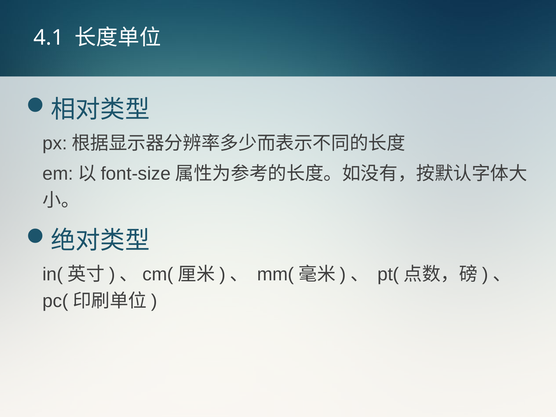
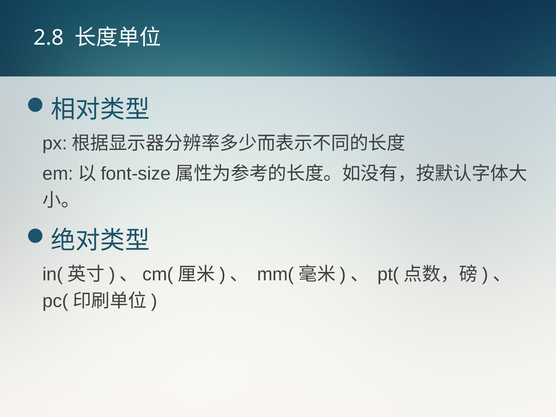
4.1: 4.1 -> 2.8
